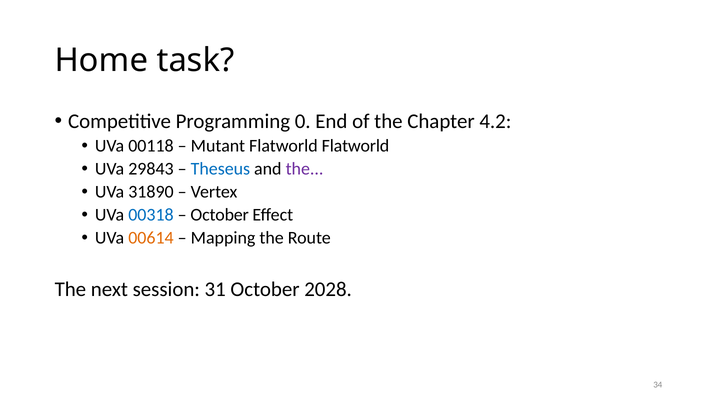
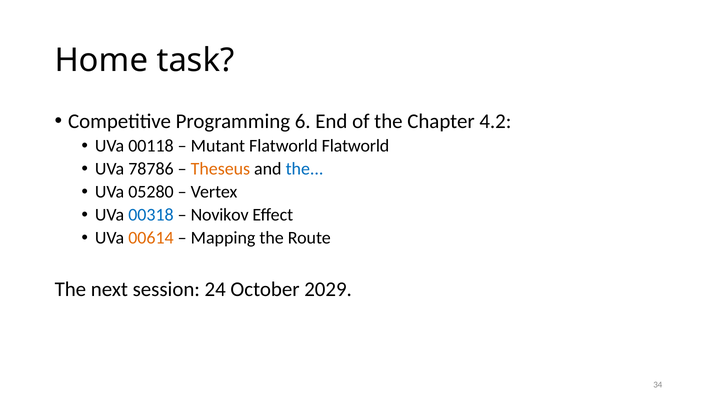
0: 0 -> 6
29843: 29843 -> 78786
Theseus colour: blue -> orange
the at (305, 169) colour: purple -> blue
31890: 31890 -> 05280
October at (220, 215): October -> Novikov
31: 31 -> 24
2028: 2028 -> 2029
